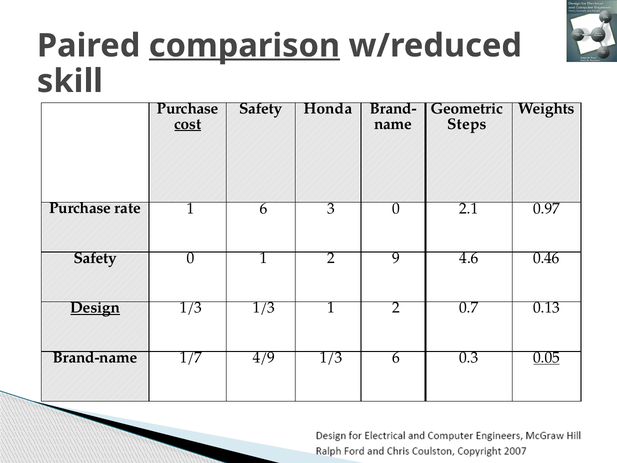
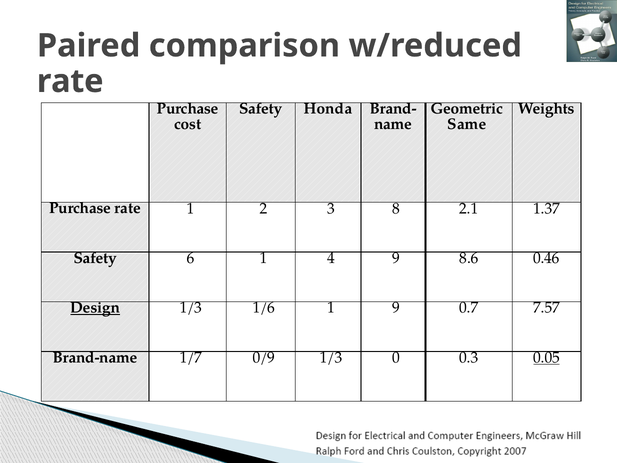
comparison underline: present -> none
skill at (70, 81): skill -> rate
cost underline: present -> none
Steps: Steps -> Same
1 6: 6 -> 2
3 0: 0 -> 8
0.97: 0.97 -> 1.37
Safety 0: 0 -> 6
2 at (331, 258): 2 -> 4
4.6: 4.6 -> 8.6
1/3 1/3: 1/3 -> 1/6
2 at (396, 308): 2 -> 9
0.13: 0.13 -> 7.57
4/9: 4/9 -> 0/9
1/3 6: 6 -> 0
